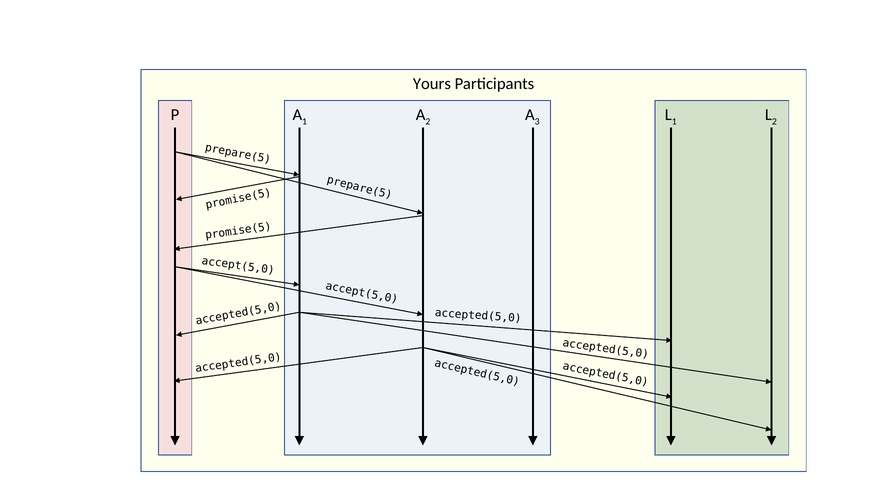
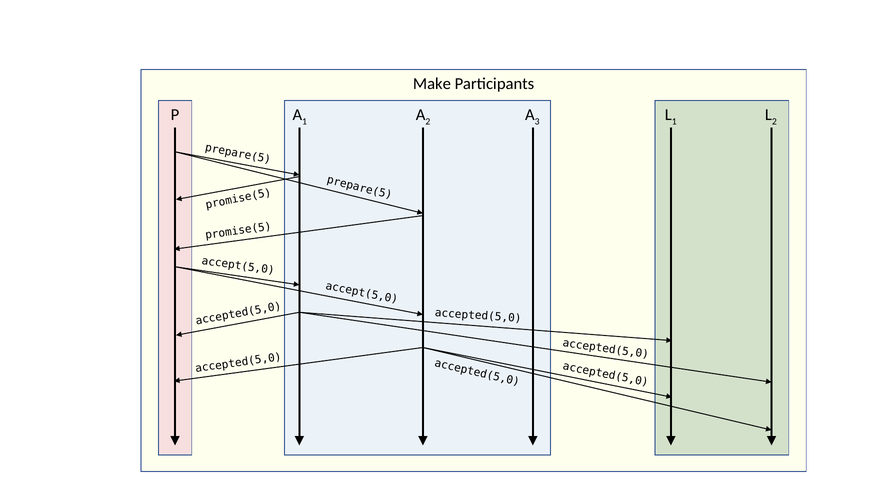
Yours: Yours -> Make
